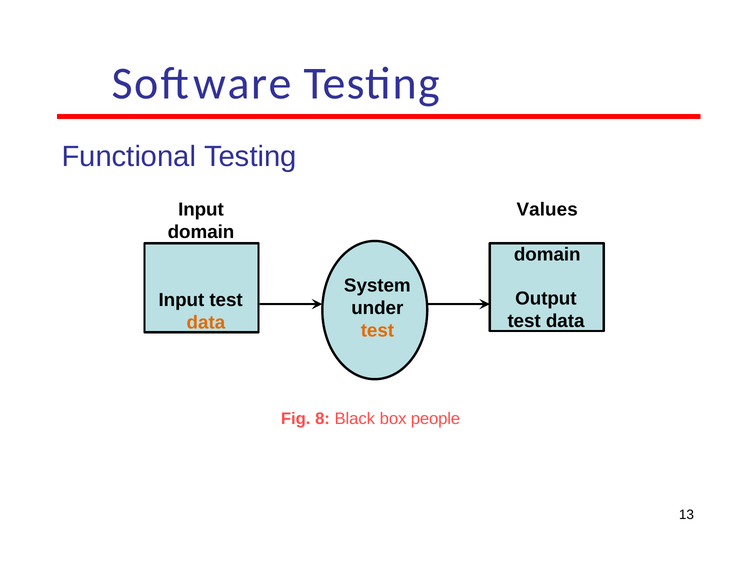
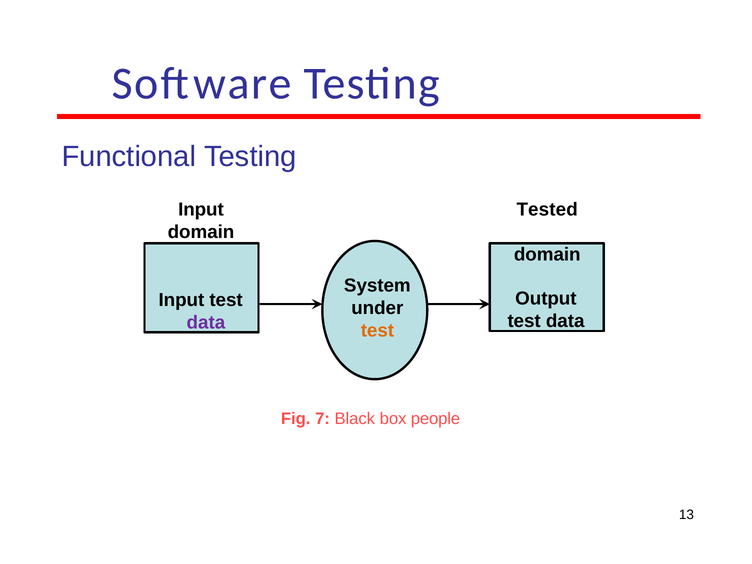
Values: Values -> Tested
data at (206, 322) colour: orange -> purple
8: 8 -> 7
